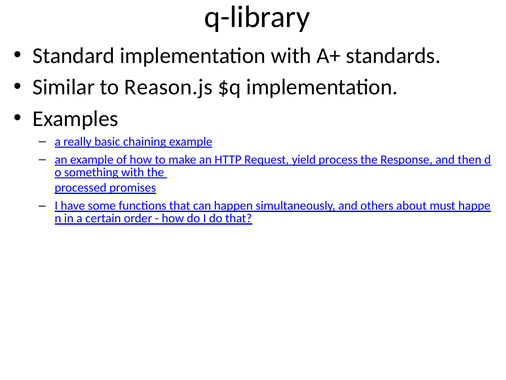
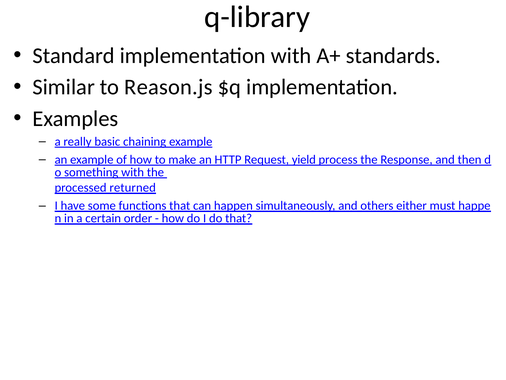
promises: promises -> returned
about: about -> either
